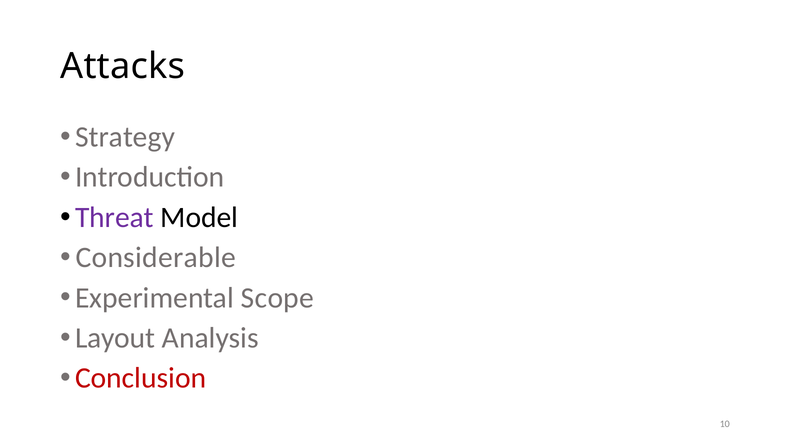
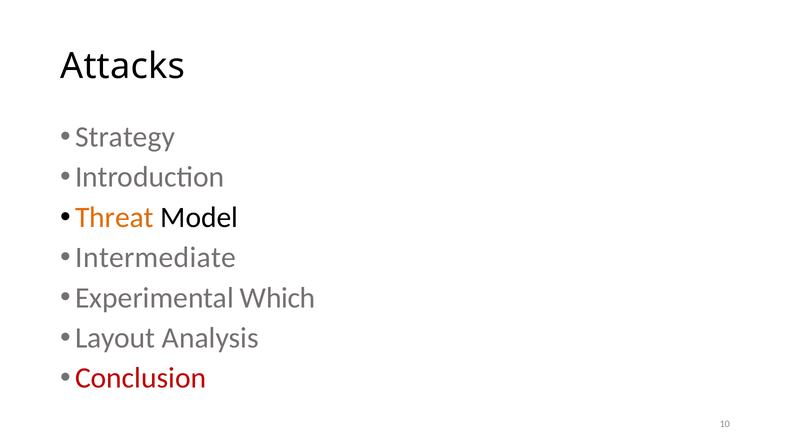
Threat colour: purple -> orange
Considerable: Considerable -> Intermediate
Scope: Scope -> Which
